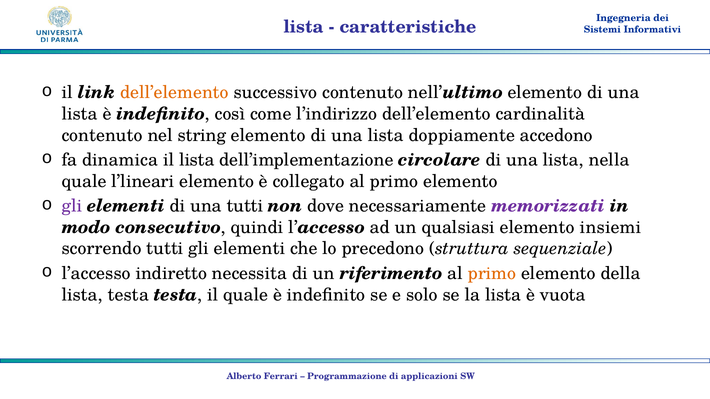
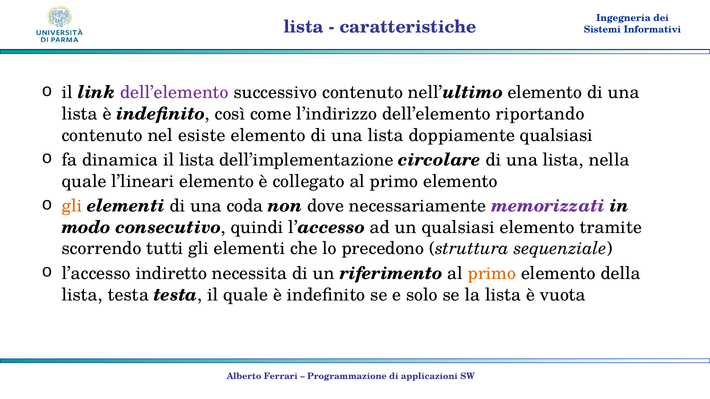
dell’elemento at (174, 93) colour: orange -> purple
cardinalità: cardinalità -> riportando
string: string -> esiste
doppiamente accedono: accedono -> qualsiasi
gli at (72, 206) colour: purple -> orange
una tutti: tutti -> coda
insiemi: insiemi -> tramite
